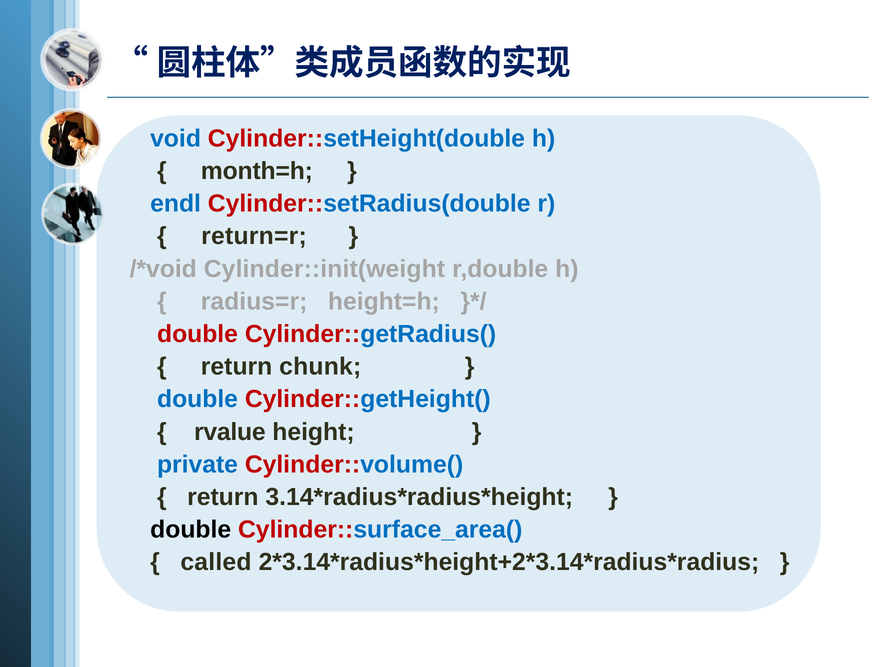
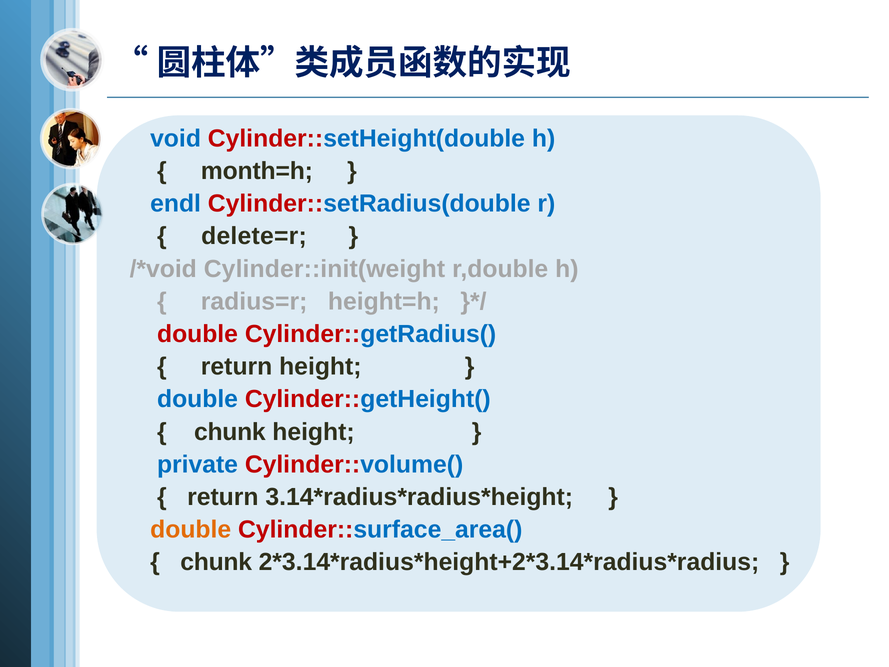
return=r: return=r -> delete=r
return chunk: chunk -> height
rvalue at (230, 432): rvalue -> chunk
double at (191, 530) colour: black -> orange
called at (216, 562): called -> chunk
